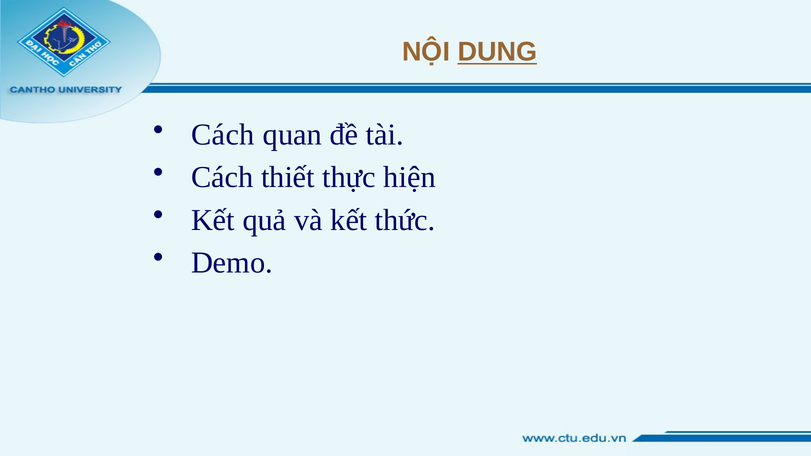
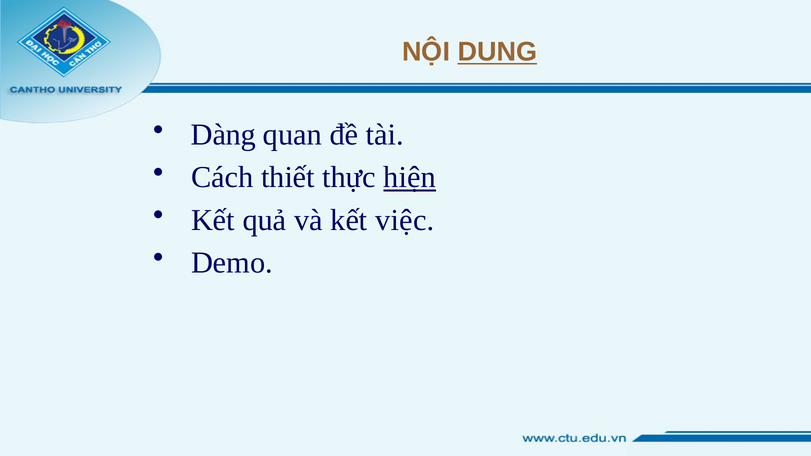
Cách at (223, 135): Cách -> Dàng
hiện underline: none -> present
thức: thức -> việc
